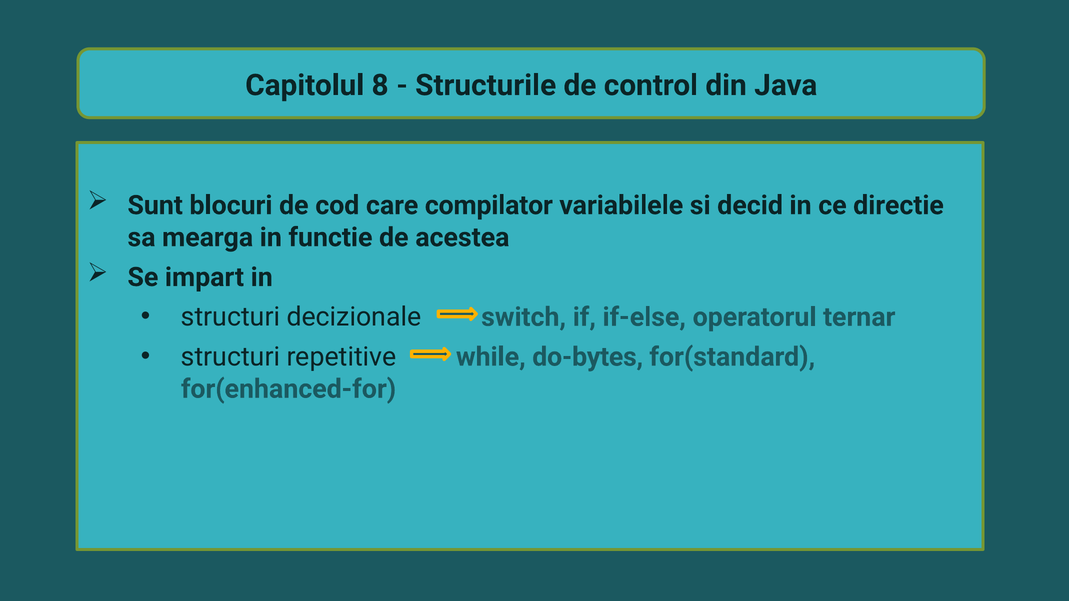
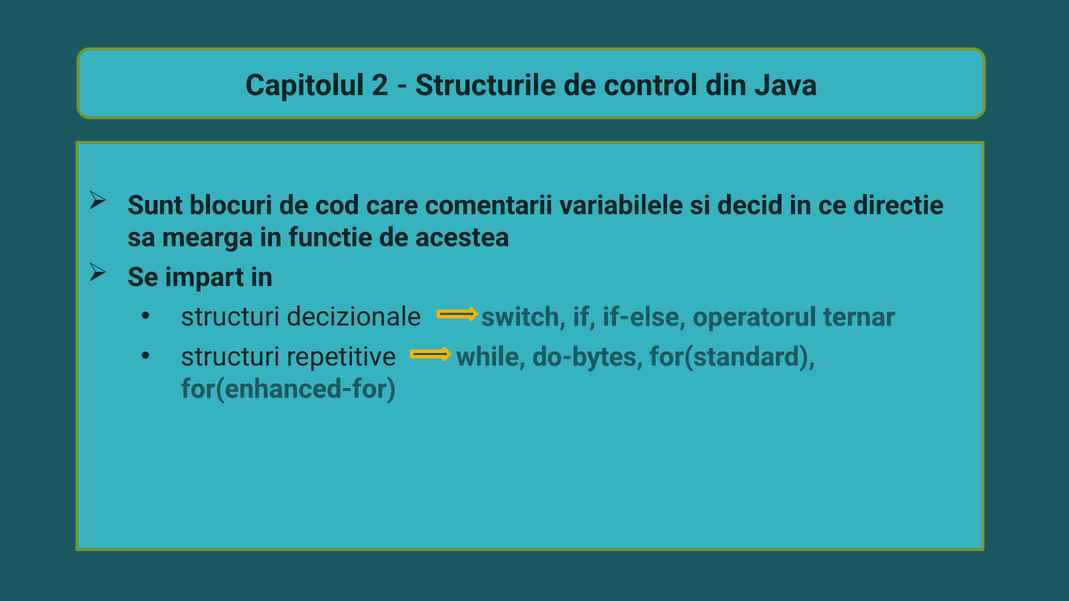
8: 8 -> 2
compilator: compilator -> comentarii
